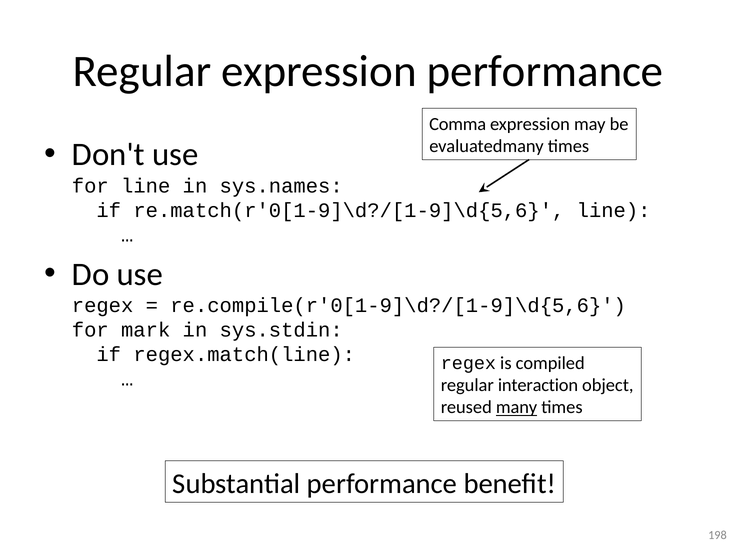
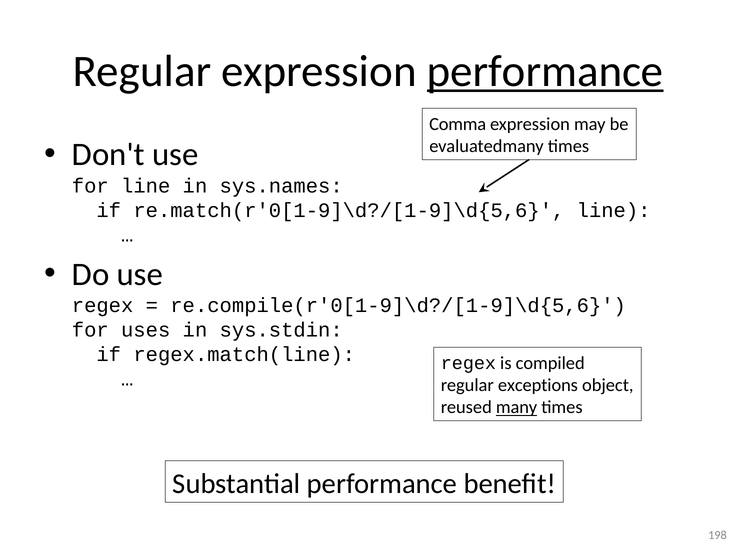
performance at (545, 71) underline: none -> present
mark: mark -> uses
interaction: interaction -> exceptions
